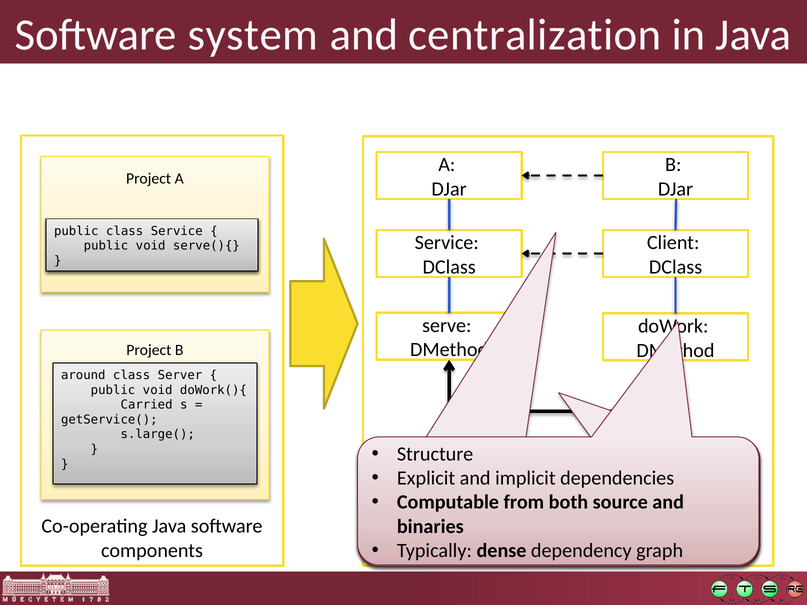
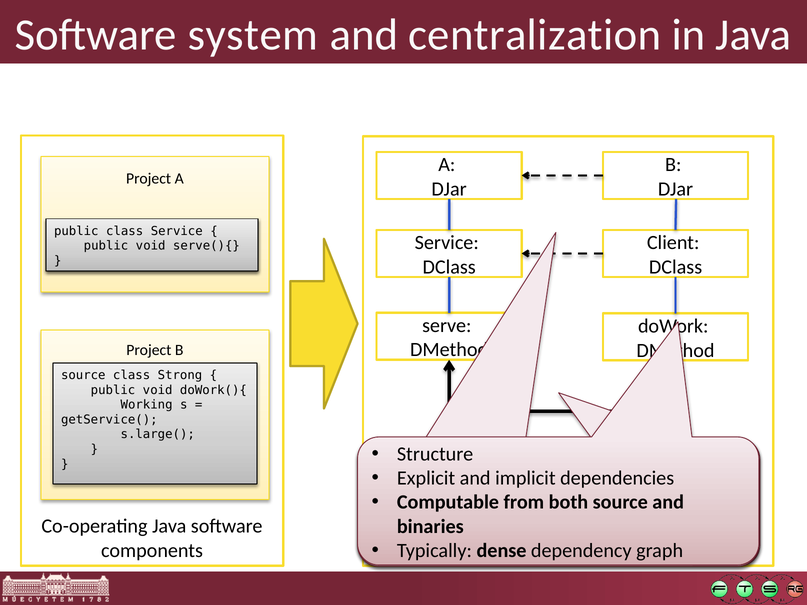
around at (83, 375): around -> source
Server: Server -> Strong
Carried: Carried -> Working
